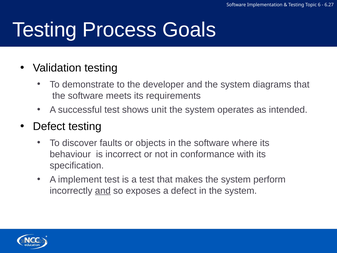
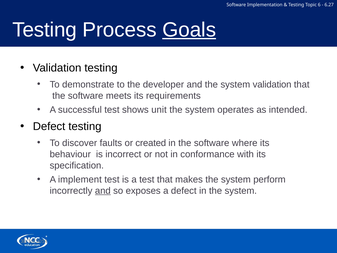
Goals underline: none -> present
system diagrams: diagrams -> validation
objects: objects -> created
